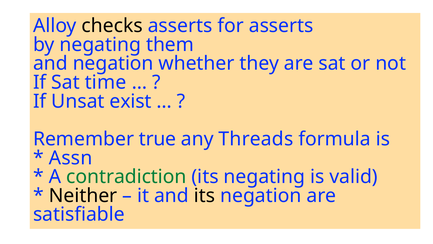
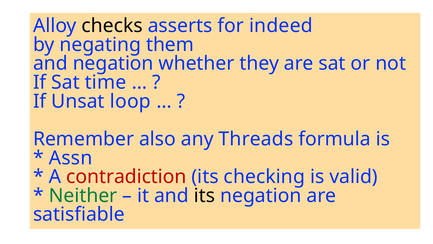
for asserts: asserts -> indeed
exist: exist -> loop
true: true -> also
contradiction colour: green -> red
its negating: negating -> checking
Neither colour: black -> green
